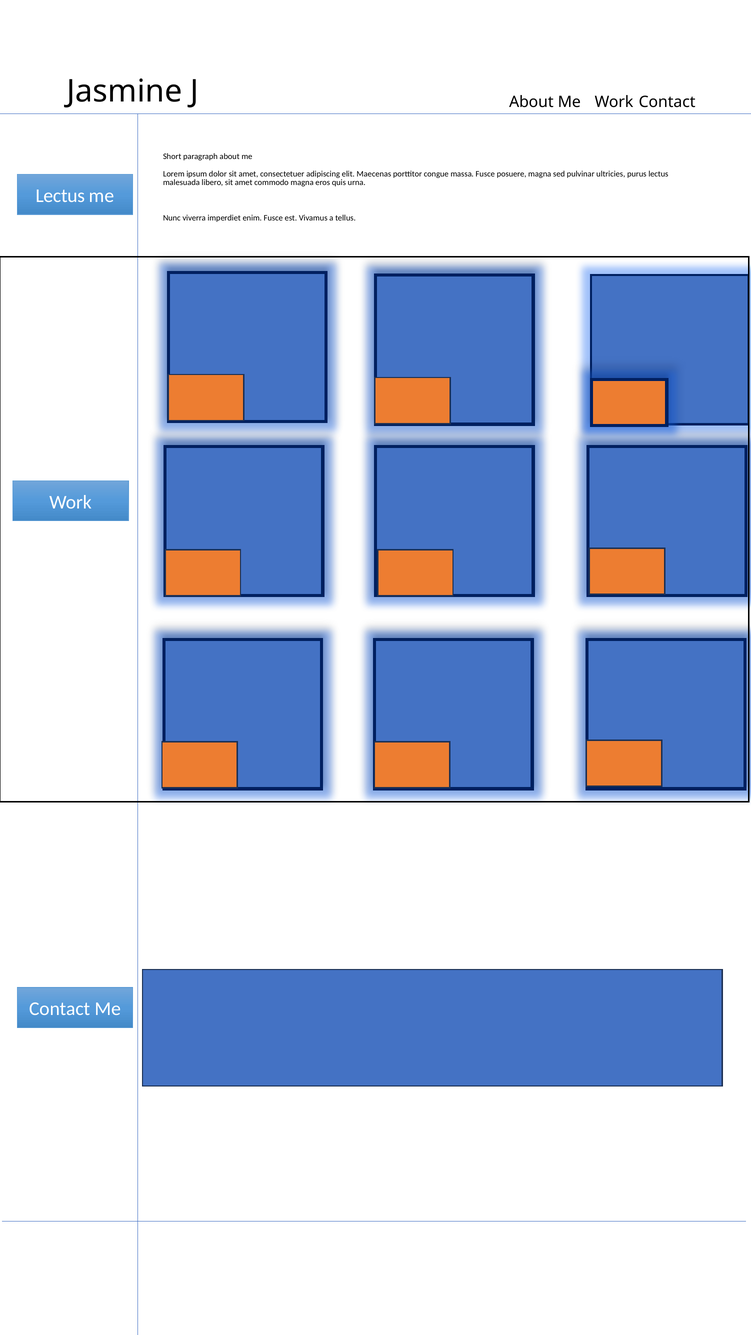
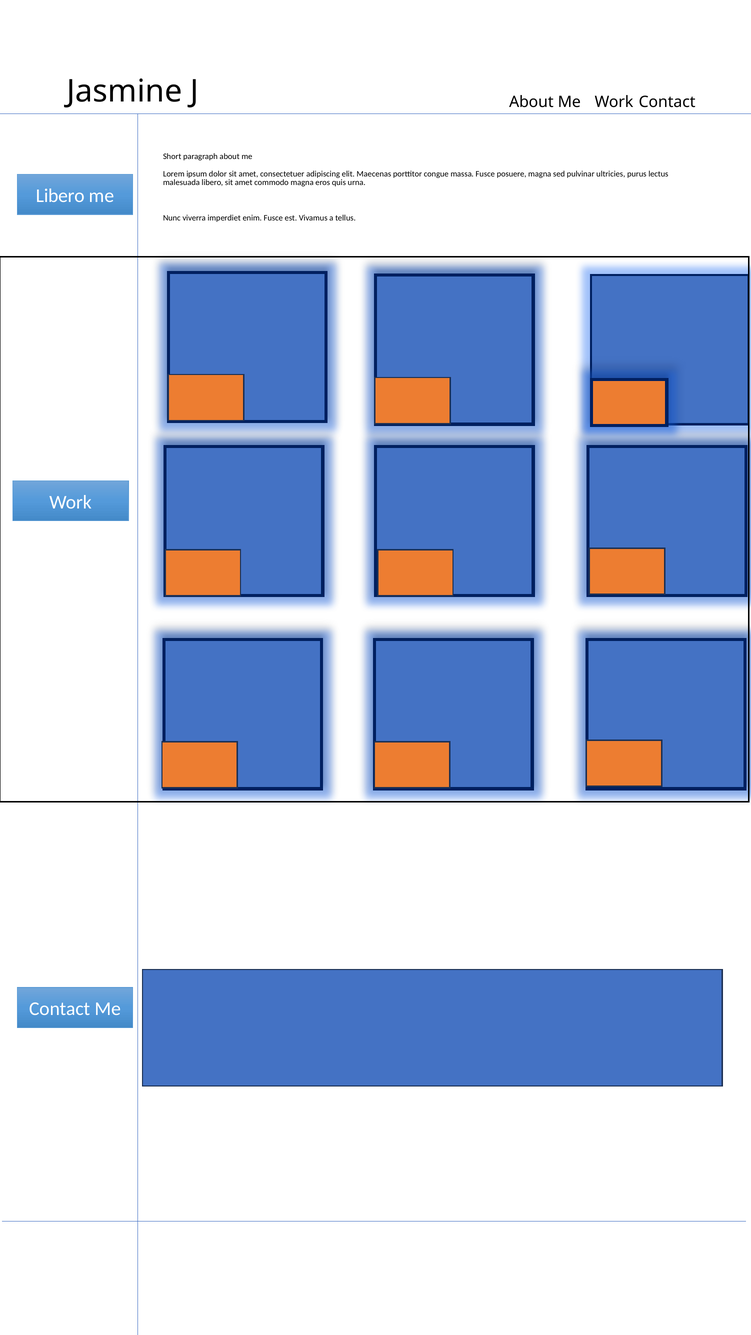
Lectus at (60, 196): Lectus -> Libero
